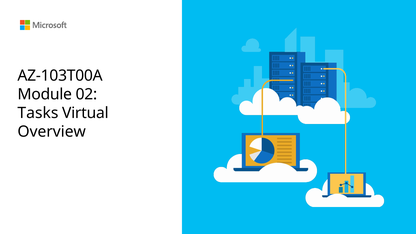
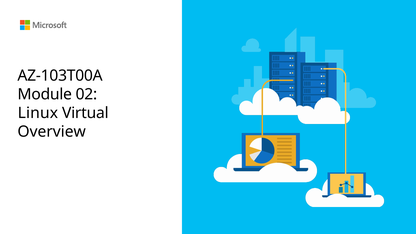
Tasks: Tasks -> Linux
